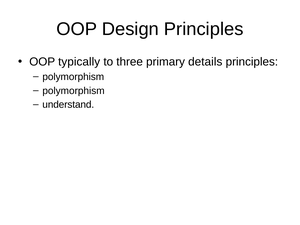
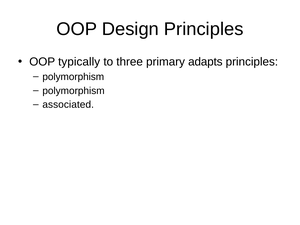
details: details -> adapts
understand: understand -> associated
